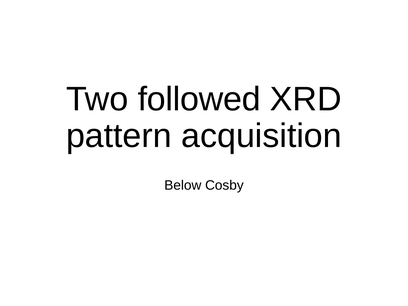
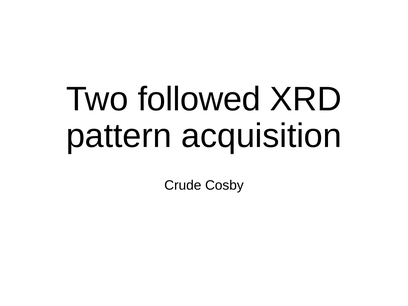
Below: Below -> Crude
